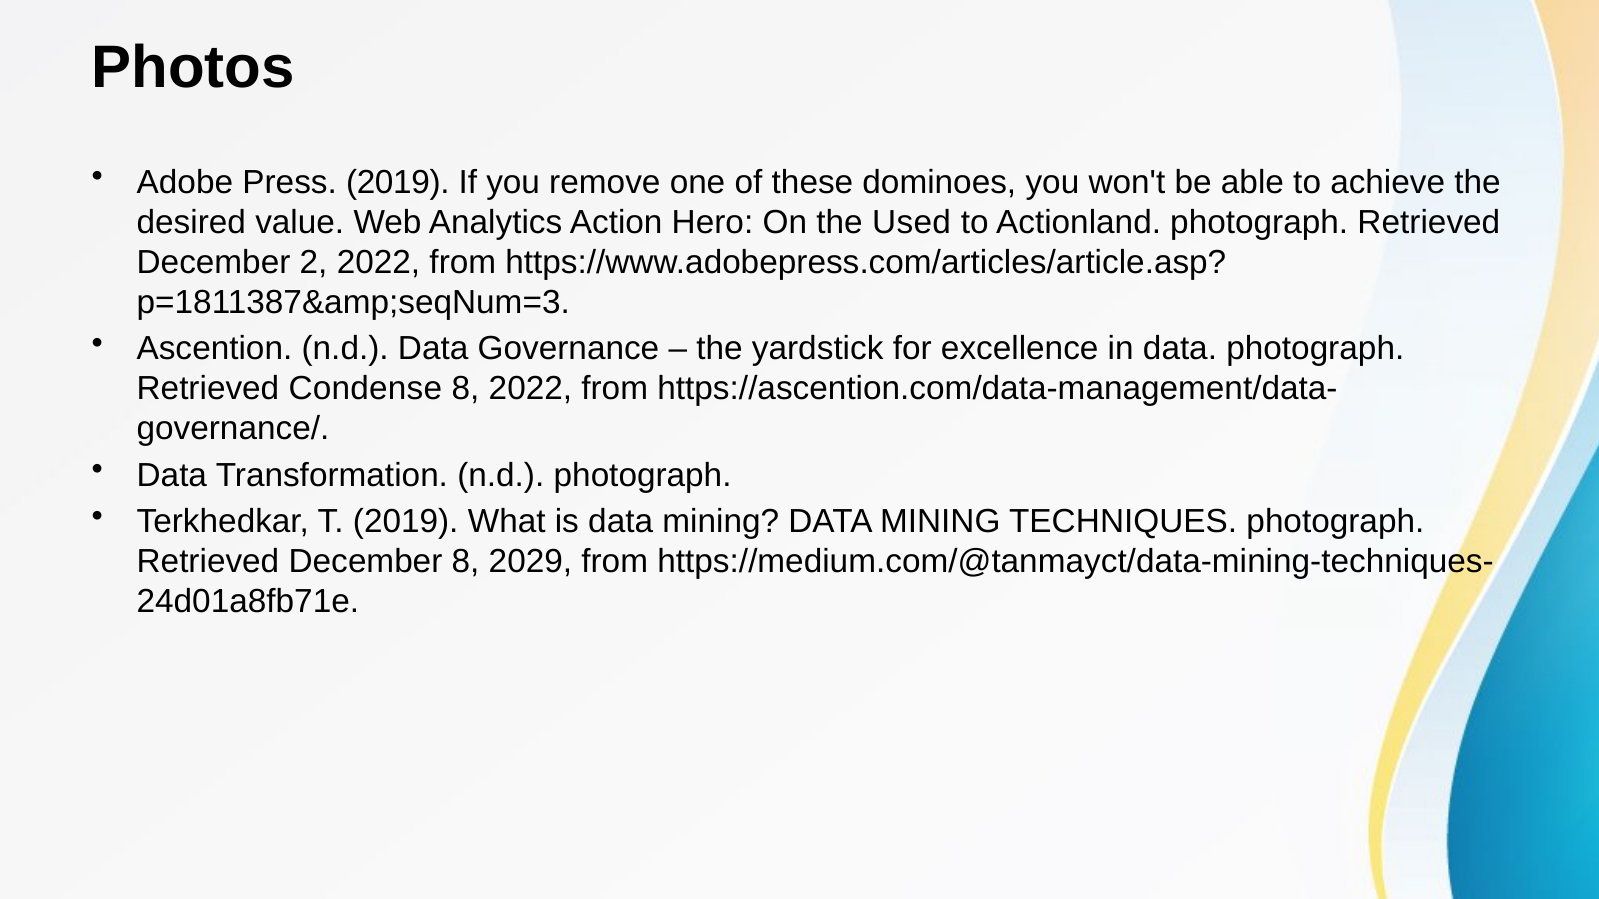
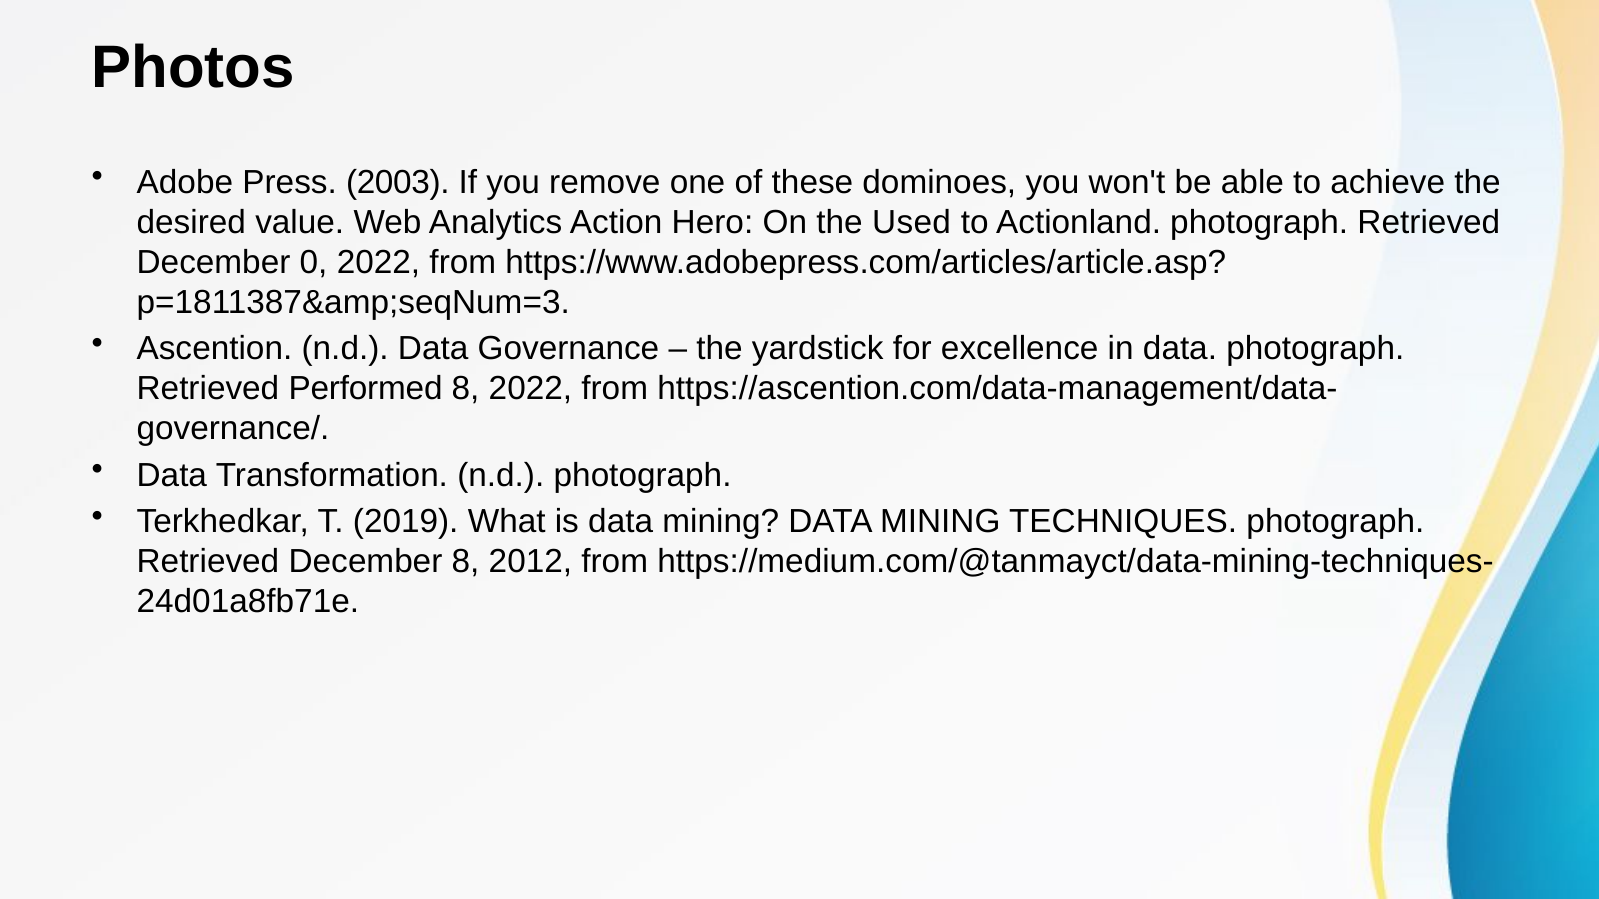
Press 2019: 2019 -> 2003
2: 2 -> 0
Condense: Condense -> Performed
2029: 2029 -> 2012
